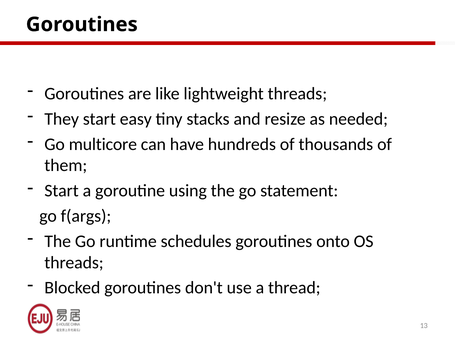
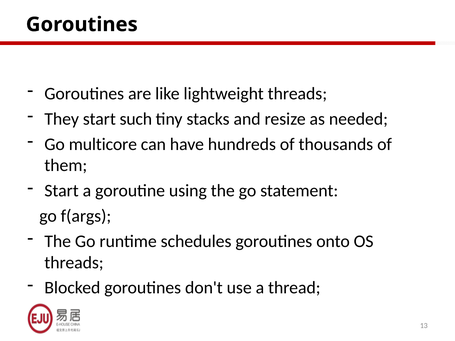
easy: easy -> such
